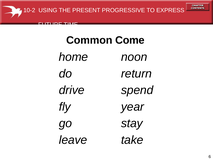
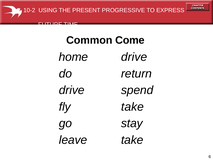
noon at (134, 57): noon -> drive
year at (133, 107): year -> take
